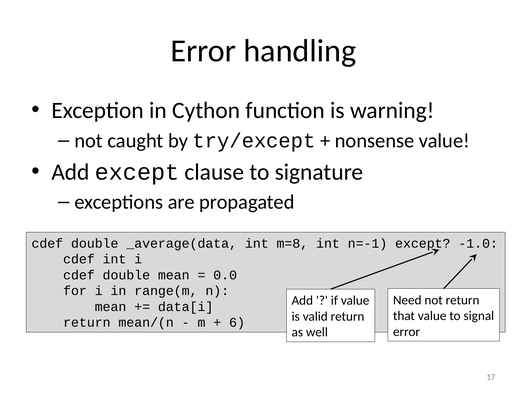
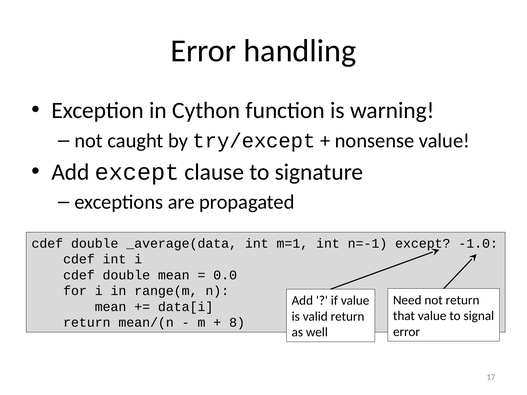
m=8: m=8 -> m=1
6: 6 -> 8
